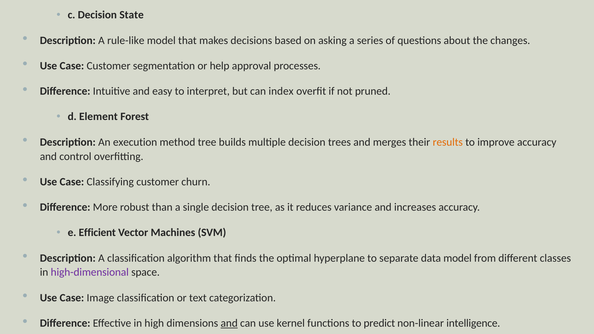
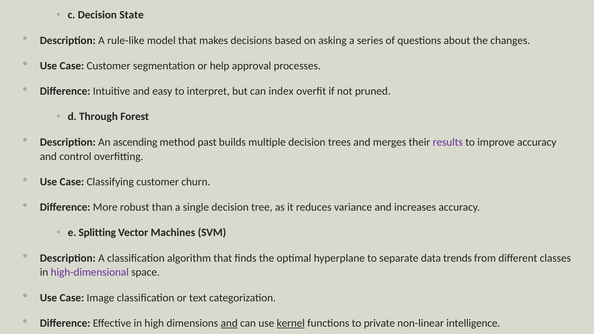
Element: Element -> Through
execution: execution -> ascending
method tree: tree -> past
results colour: orange -> purple
Efficient: Efficient -> Splitting
data model: model -> trends
kernel underline: none -> present
predict: predict -> private
